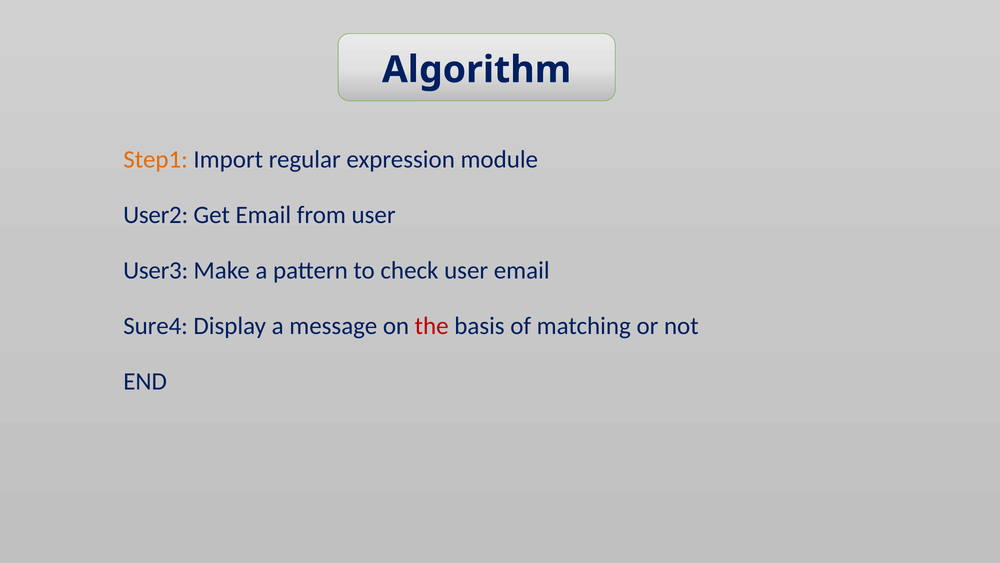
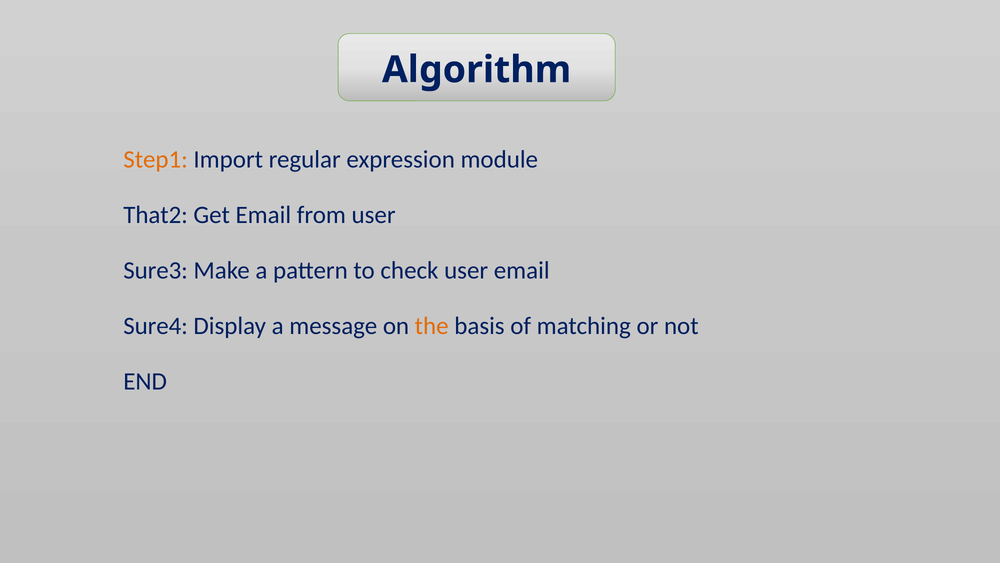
User2: User2 -> That2
User3: User3 -> Sure3
the colour: red -> orange
